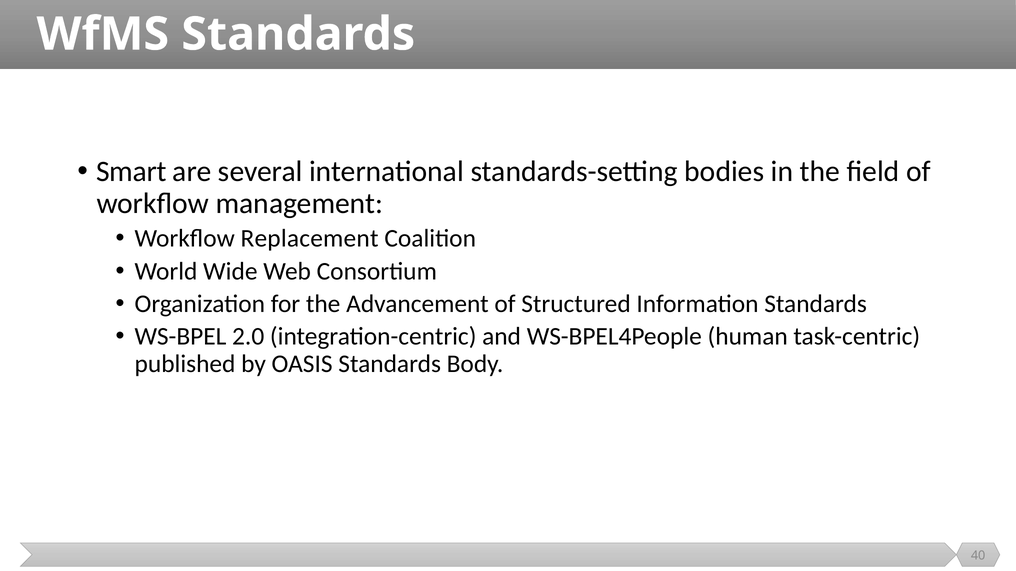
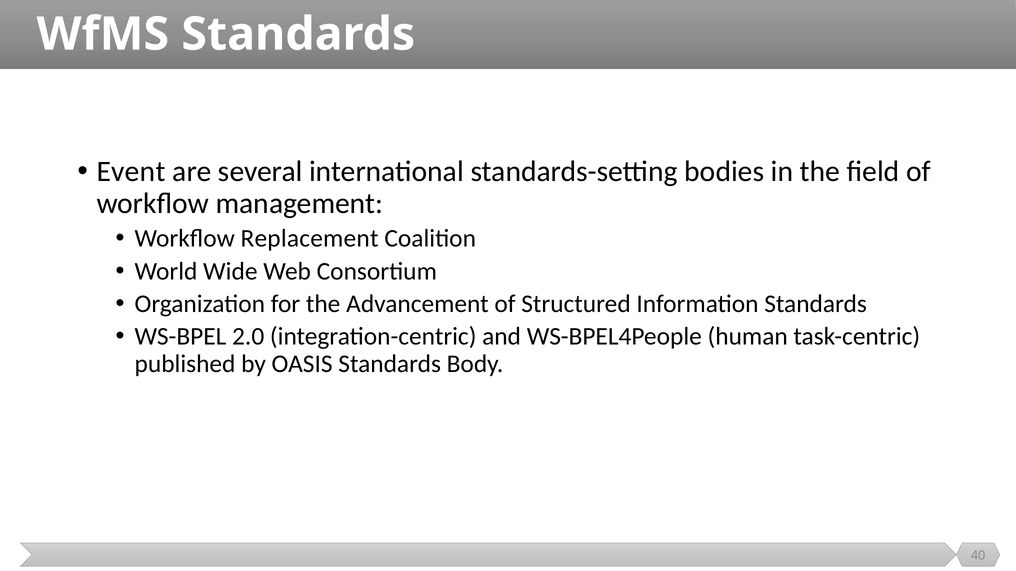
Smart: Smart -> Event
